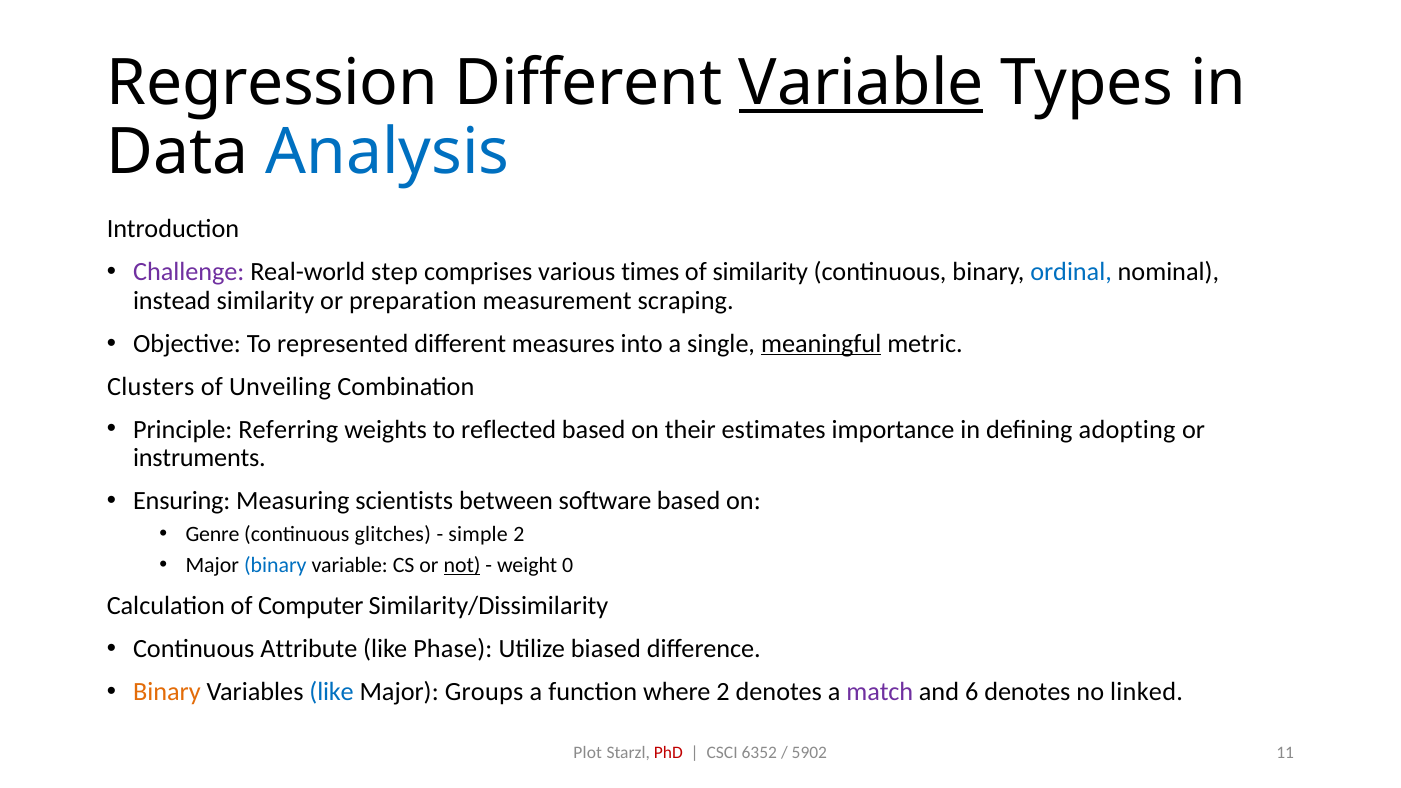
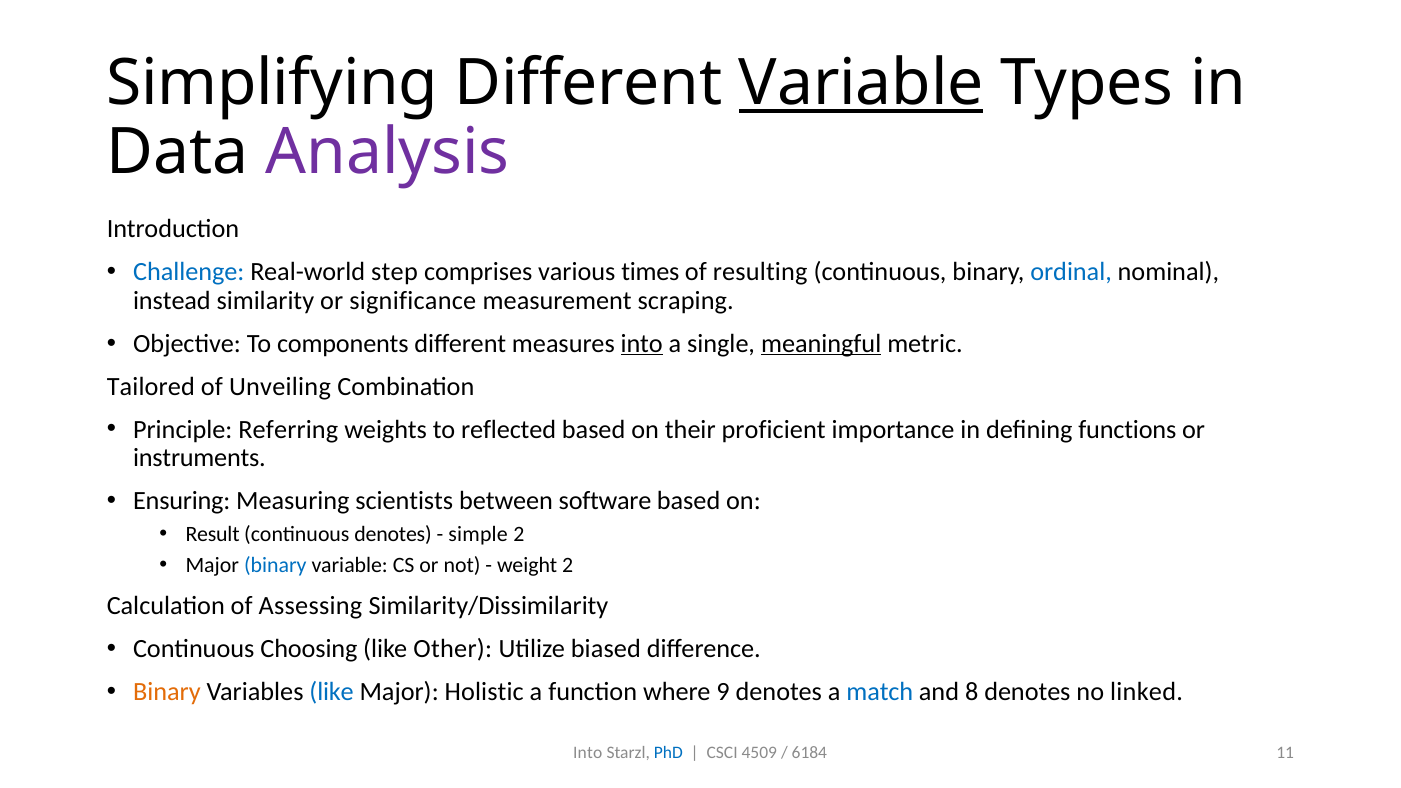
Regression: Regression -> Simplifying
Analysis colour: blue -> purple
Challenge colour: purple -> blue
of similarity: similarity -> resulting
preparation: preparation -> significance
represented: represented -> components
into at (642, 343) underline: none -> present
Clusters: Clusters -> Tailored
estimates: estimates -> proficient
adopting: adopting -> functions
Genre: Genre -> Result
continuous glitches: glitches -> denotes
not underline: present -> none
weight 0: 0 -> 2
Computer: Computer -> Assessing
Attribute: Attribute -> Choosing
Phase: Phase -> Other
Groups: Groups -> Holistic
where 2: 2 -> 9
match colour: purple -> blue
6: 6 -> 8
Plot at (588, 752): Plot -> Into
PhD colour: red -> blue
6352: 6352 -> 4509
5902: 5902 -> 6184
